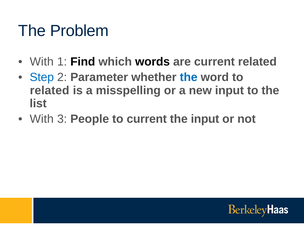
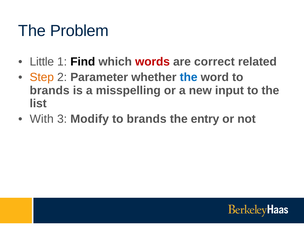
With at (42, 62): With -> Little
words colour: black -> red
are current: current -> correct
Step colour: blue -> orange
related at (50, 90): related -> brands
People: People -> Modify
current at (147, 119): current -> brands
the input: input -> entry
